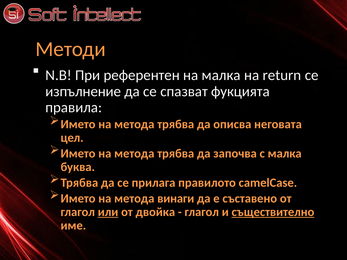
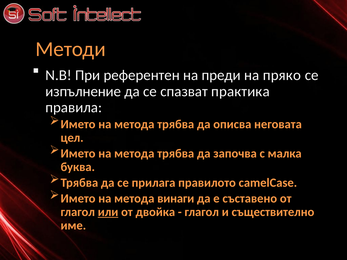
на малка: малка -> преди
return: return -> пряко
фукцията: фукцията -> практика
съществително underline: present -> none
